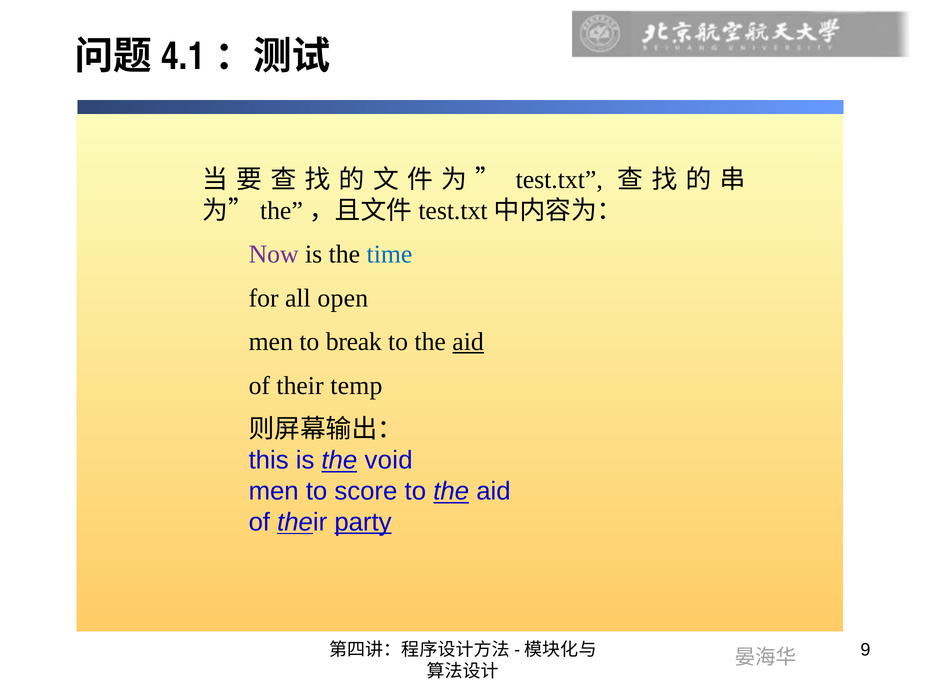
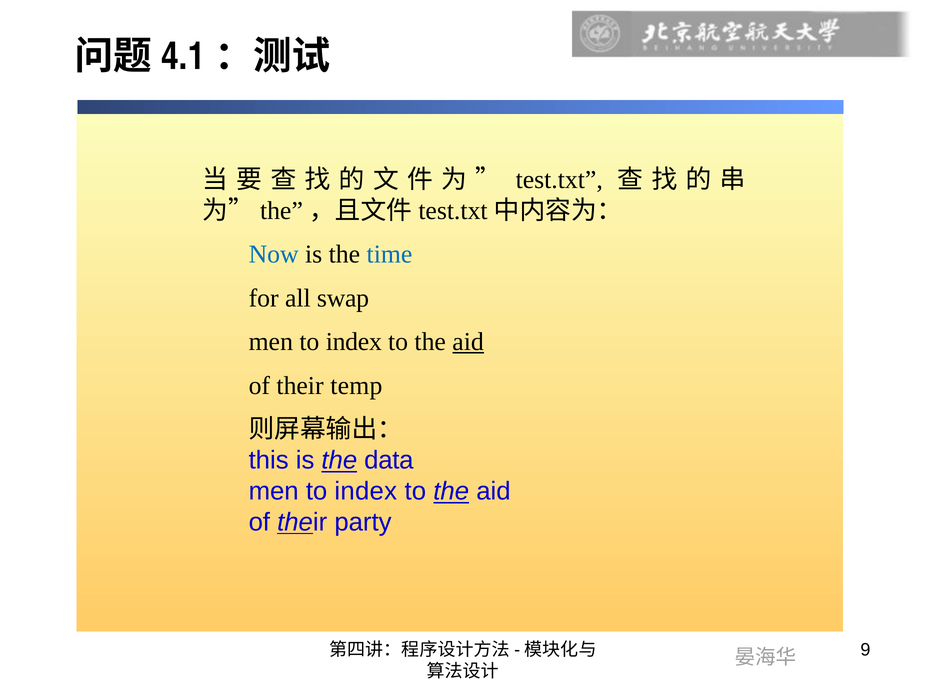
Now colour: purple -> blue
open: open -> swap
break at (354, 342): break -> index
void: void -> data
score at (366, 491): score -> index
party underline: present -> none
